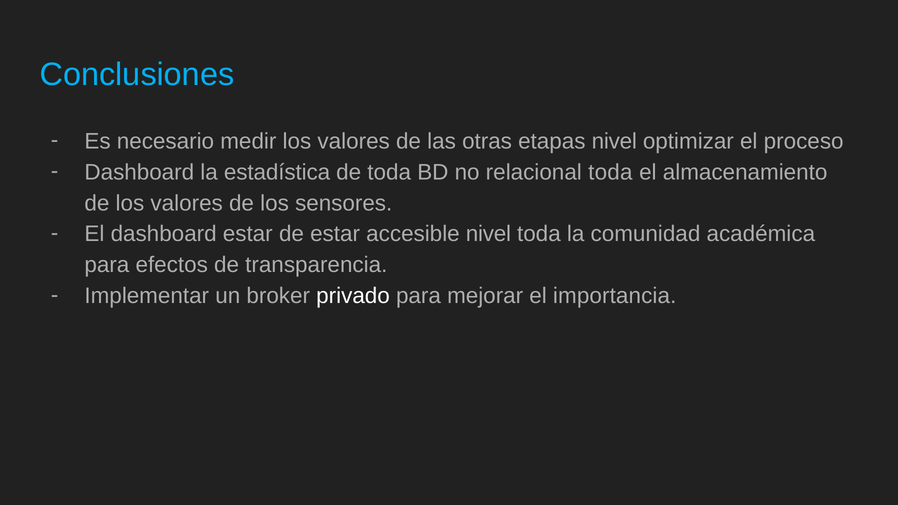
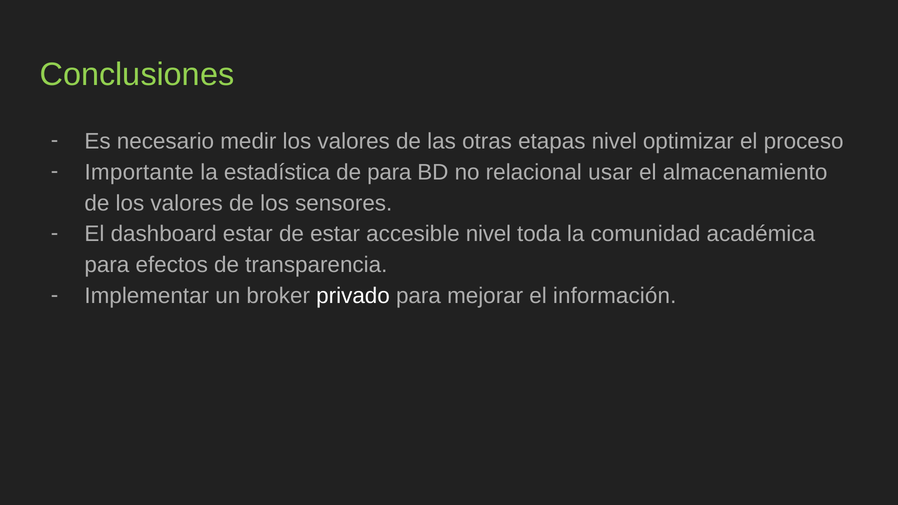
Conclusiones colour: light blue -> light green
Dashboard at (139, 172): Dashboard -> Importante
de toda: toda -> para
relacional toda: toda -> usar
importancia: importancia -> información
